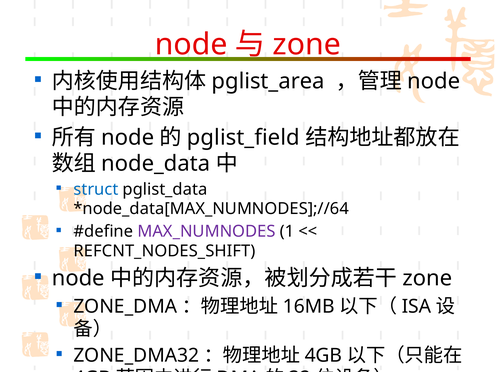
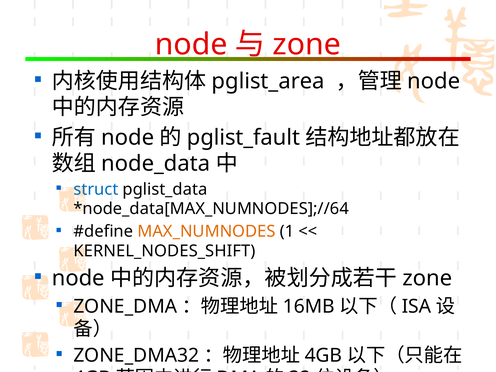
pglist_field: pglist_field -> pglist_fault
MAX_NUMNODES colour: purple -> orange
REFCNT_NODES_SHIFT: REFCNT_NODES_SHIFT -> KERNEL_NODES_SHIFT
